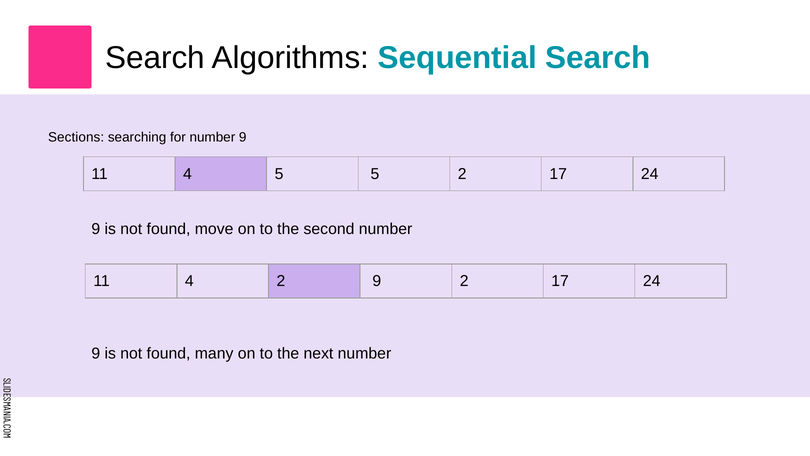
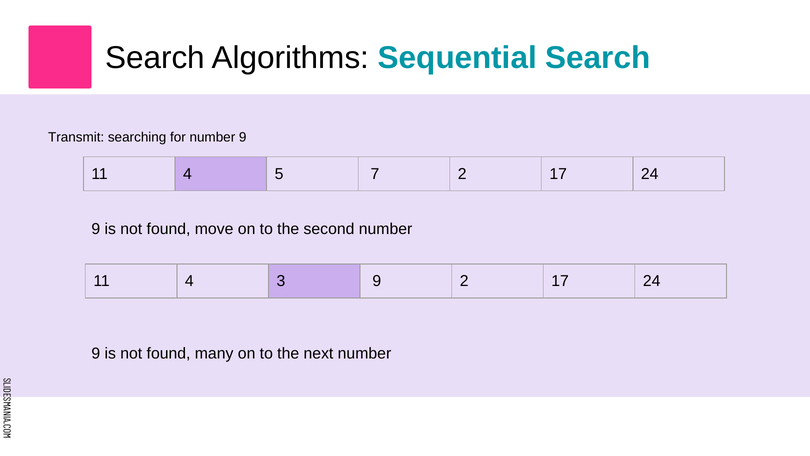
Sections: Sections -> Transmit
5 5: 5 -> 7
4 2: 2 -> 3
